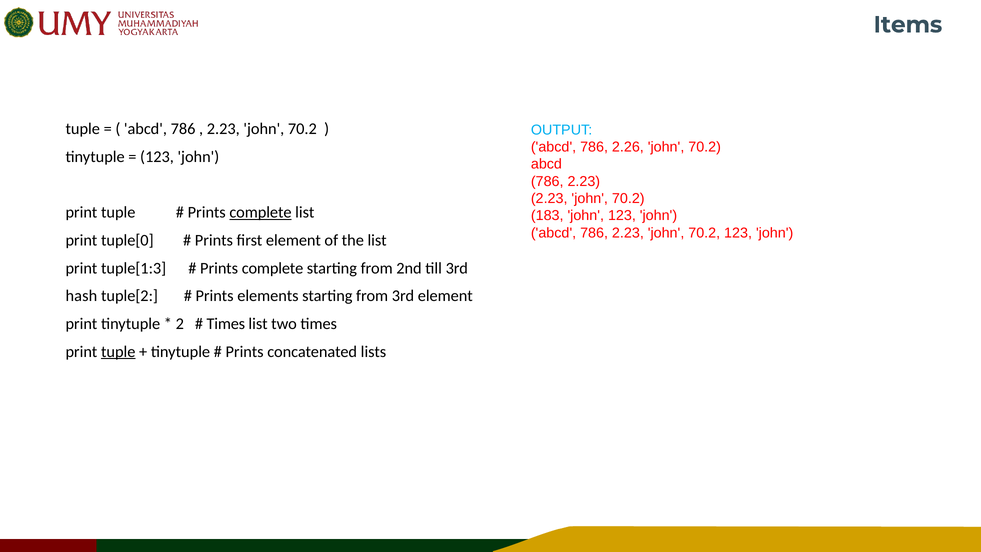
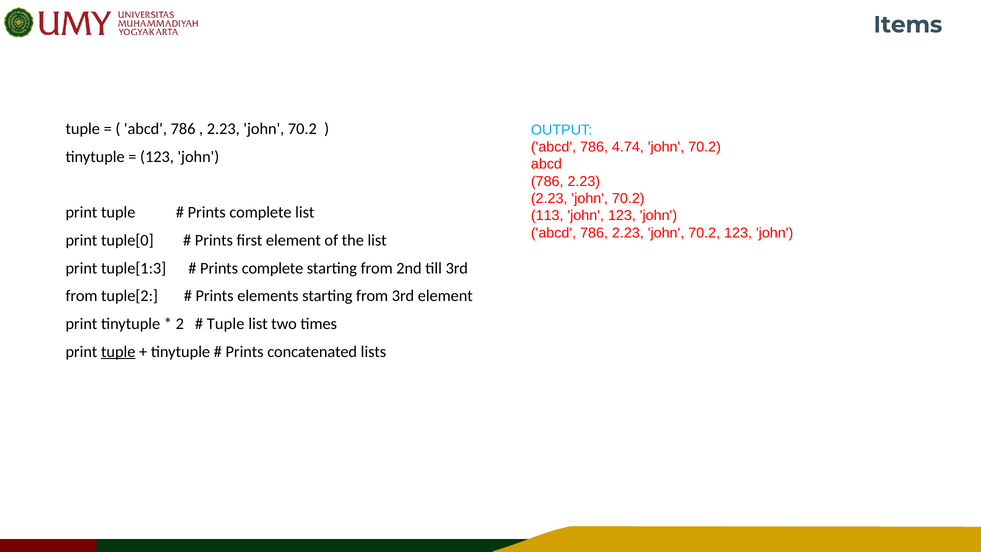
2.26: 2.26 -> 4.74
complete at (260, 212) underline: present -> none
183: 183 -> 113
hash at (81, 296): hash -> from
Times at (226, 324): Times -> Tuple
